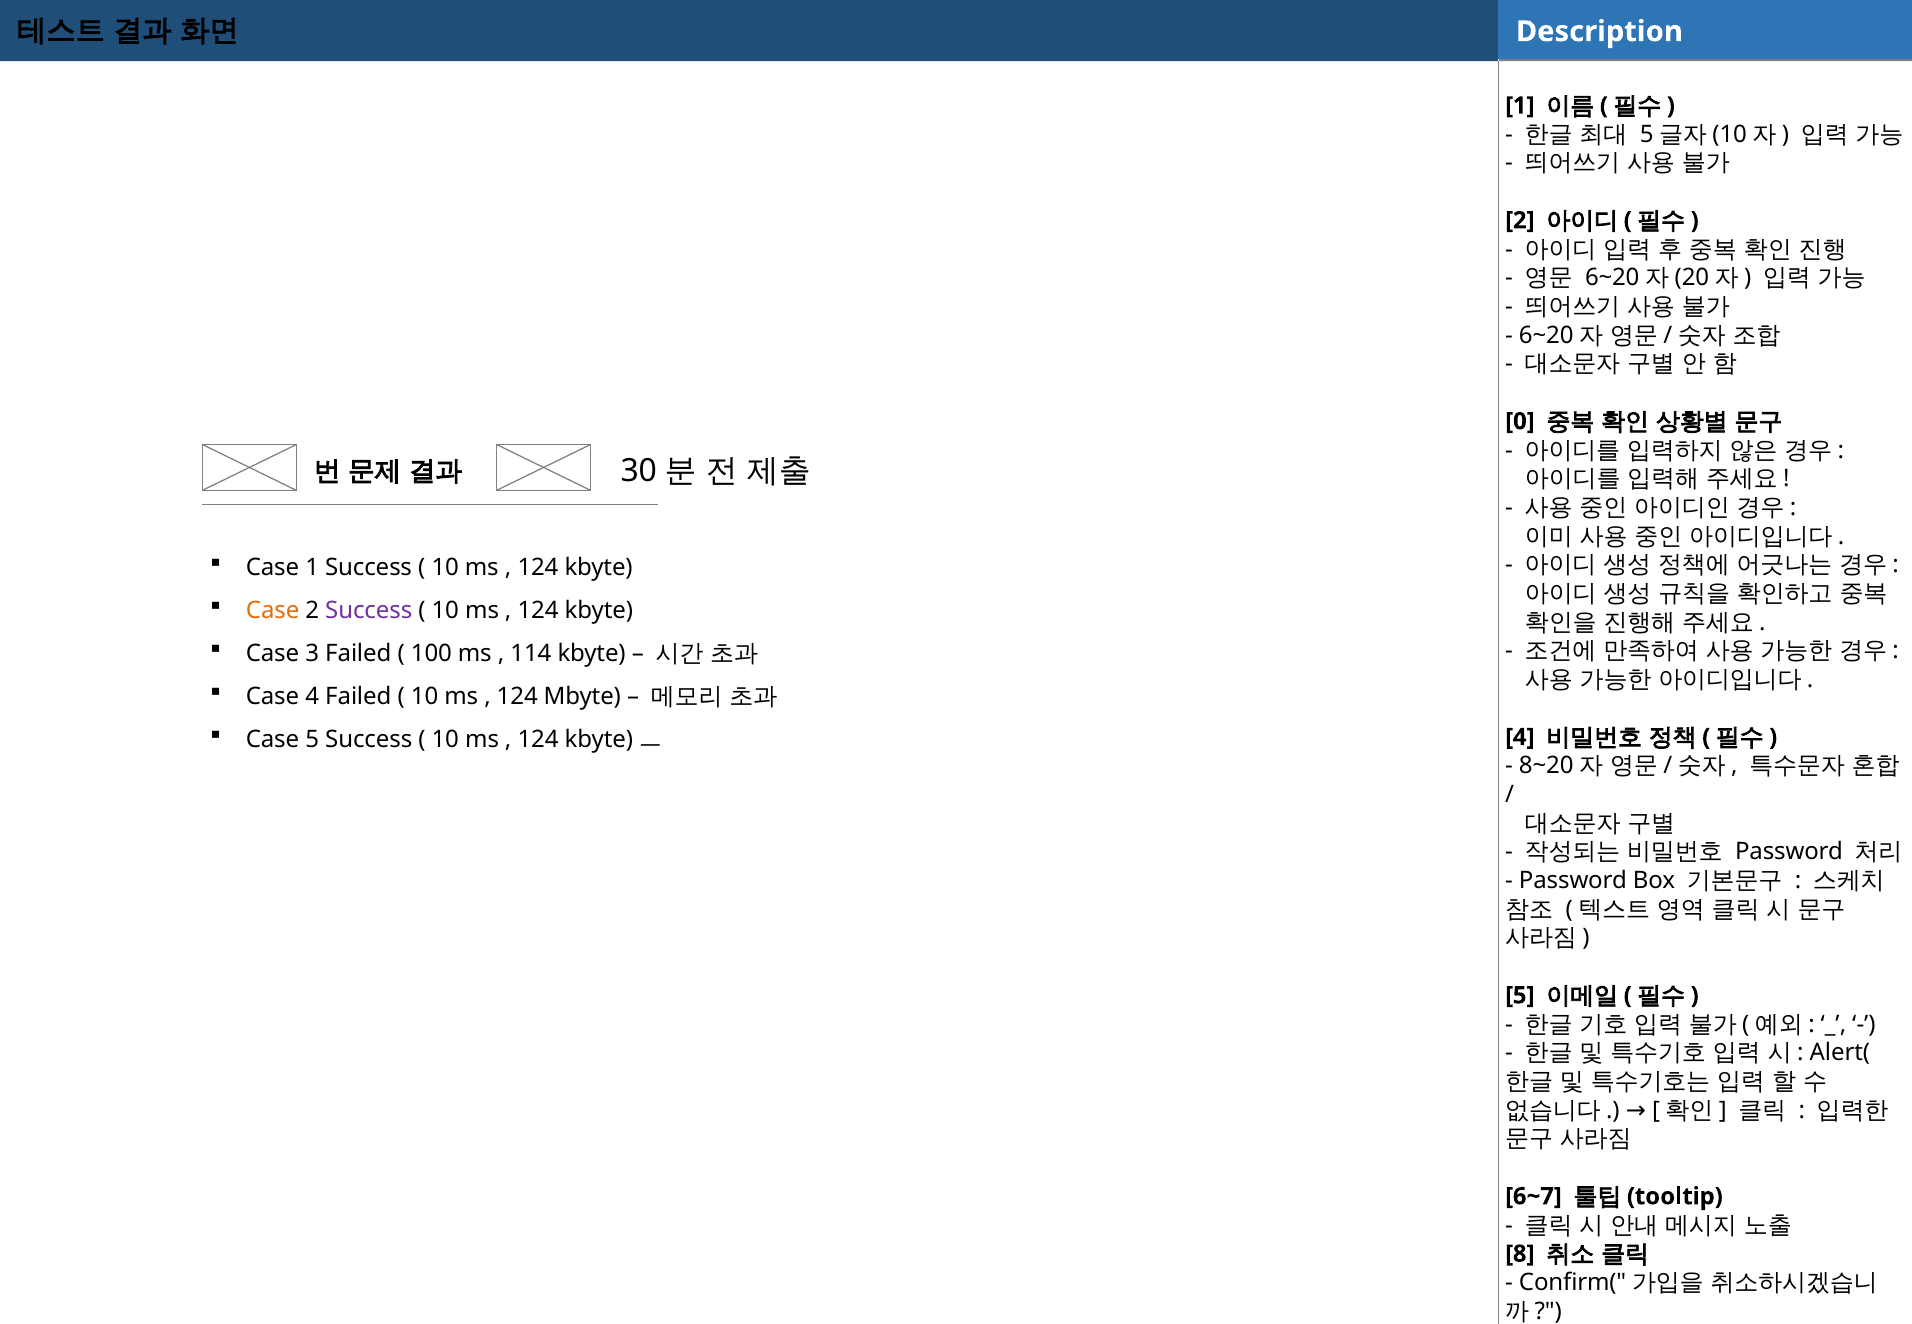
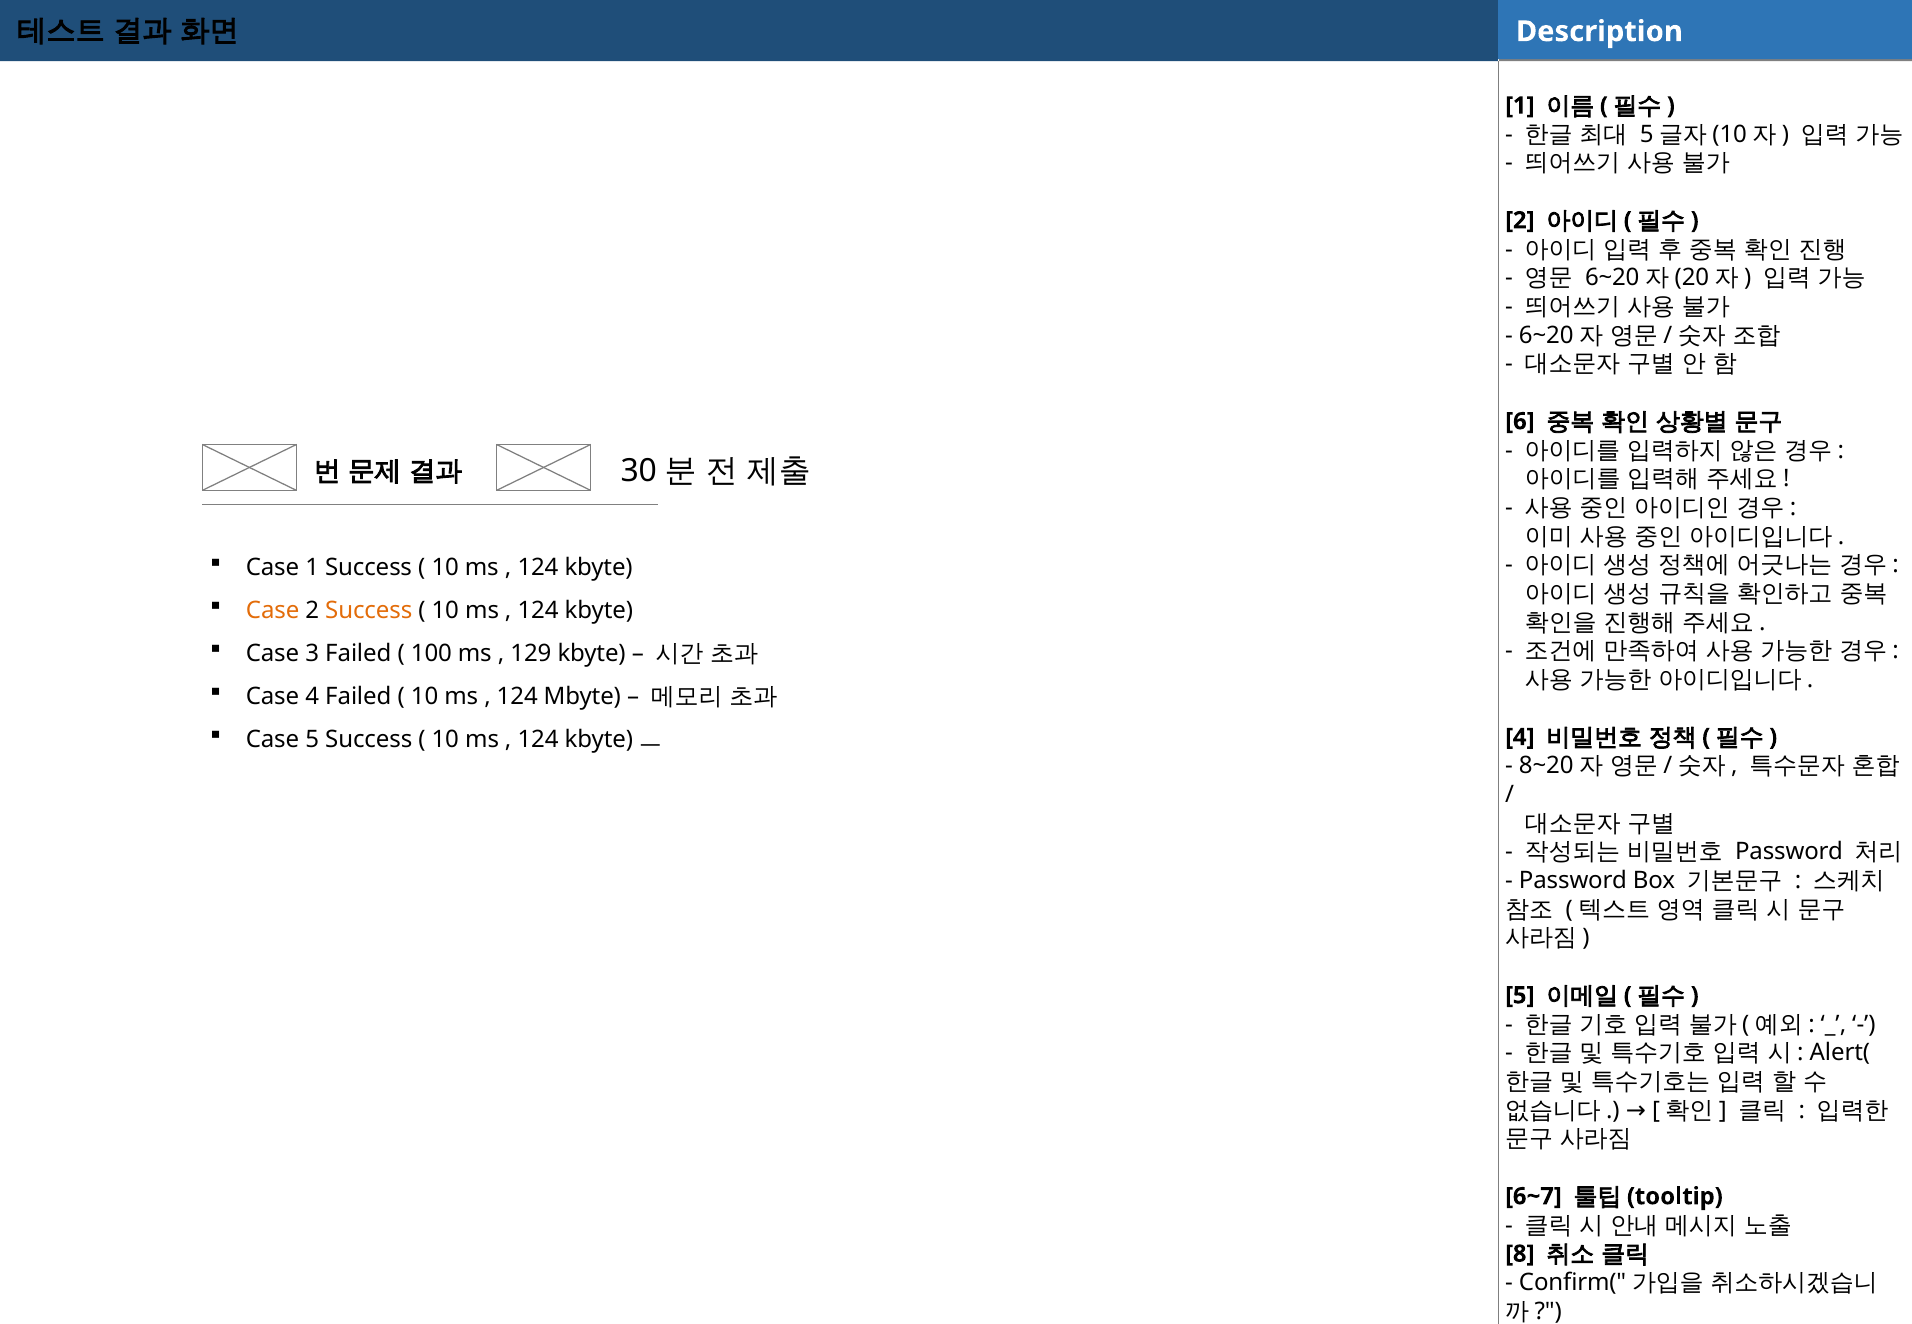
0: 0 -> 6
Success at (369, 611) colour: purple -> orange
114: 114 -> 129
